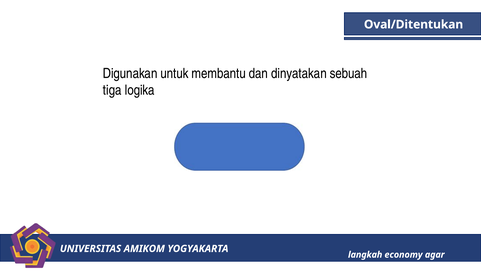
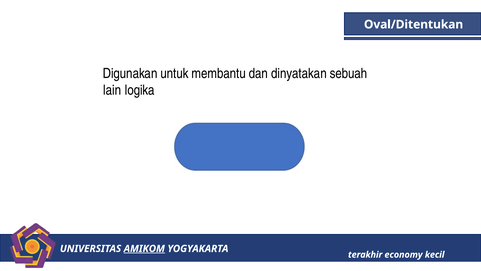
tiga: tiga -> lain
AMIKOM underline: none -> present
langkah: langkah -> terakhir
agar: agar -> kecil
